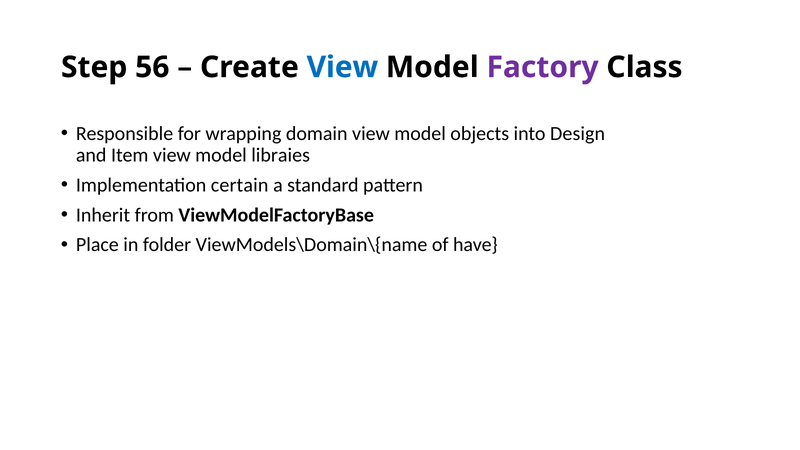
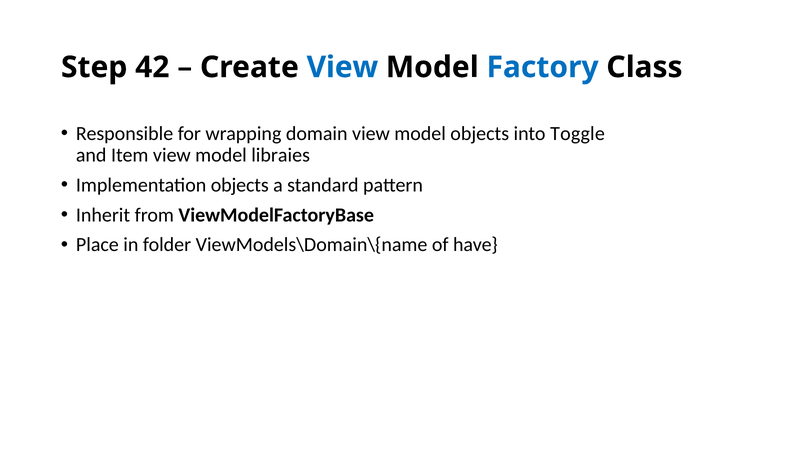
56: 56 -> 42
Factory colour: purple -> blue
Design: Design -> Toggle
Implementation certain: certain -> objects
